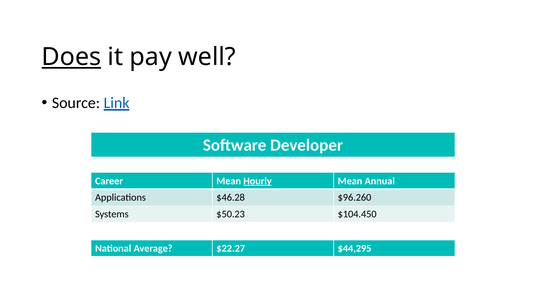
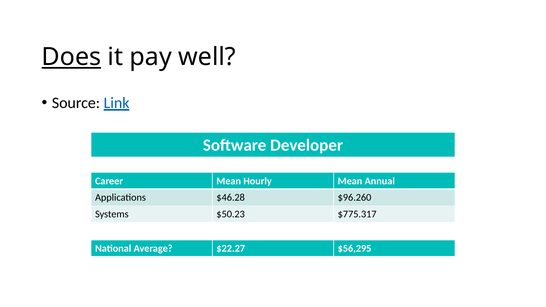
Hourly underline: present -> none
$104.450: $104.450 -> $775.317
$44,295: $44,295 -> $56,295
